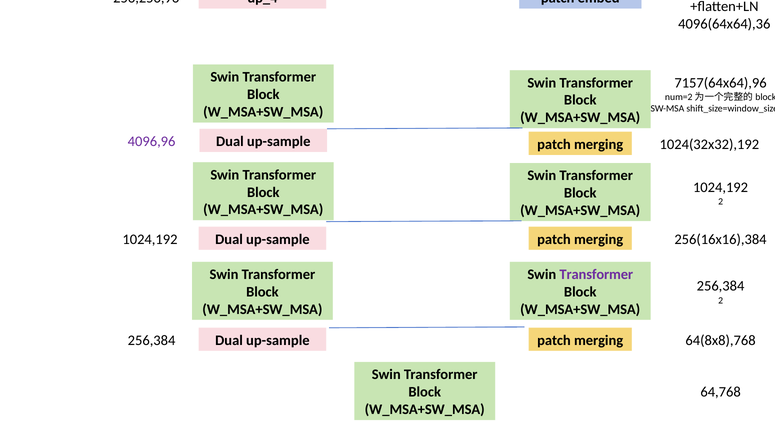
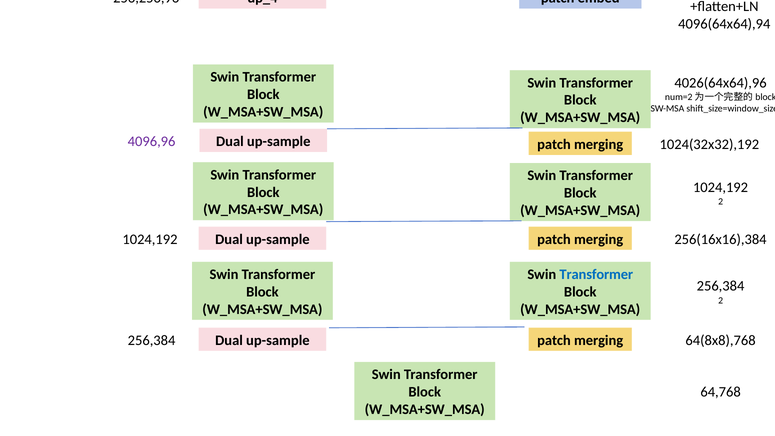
4096(64x64),36: 4096(64x64),36 -> 4096(64x64),94
7157(64x64),96: 7157(64x64),96 -> 4026(64x64),96
Transformer at (596, 274) colour: purple -> blue
